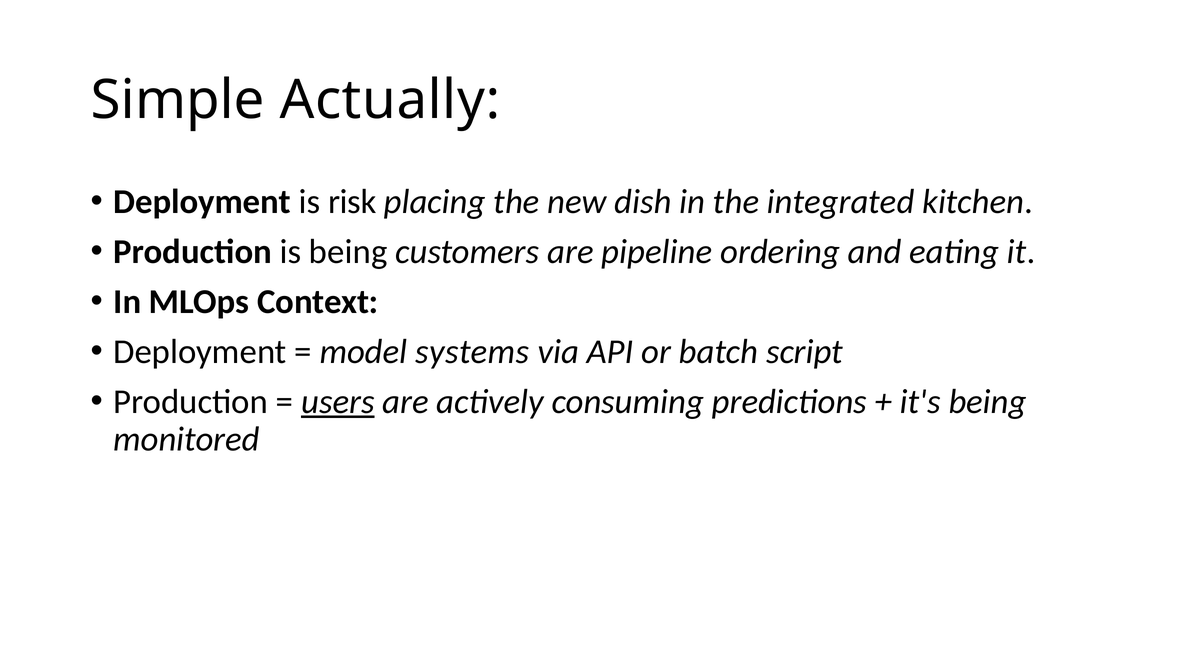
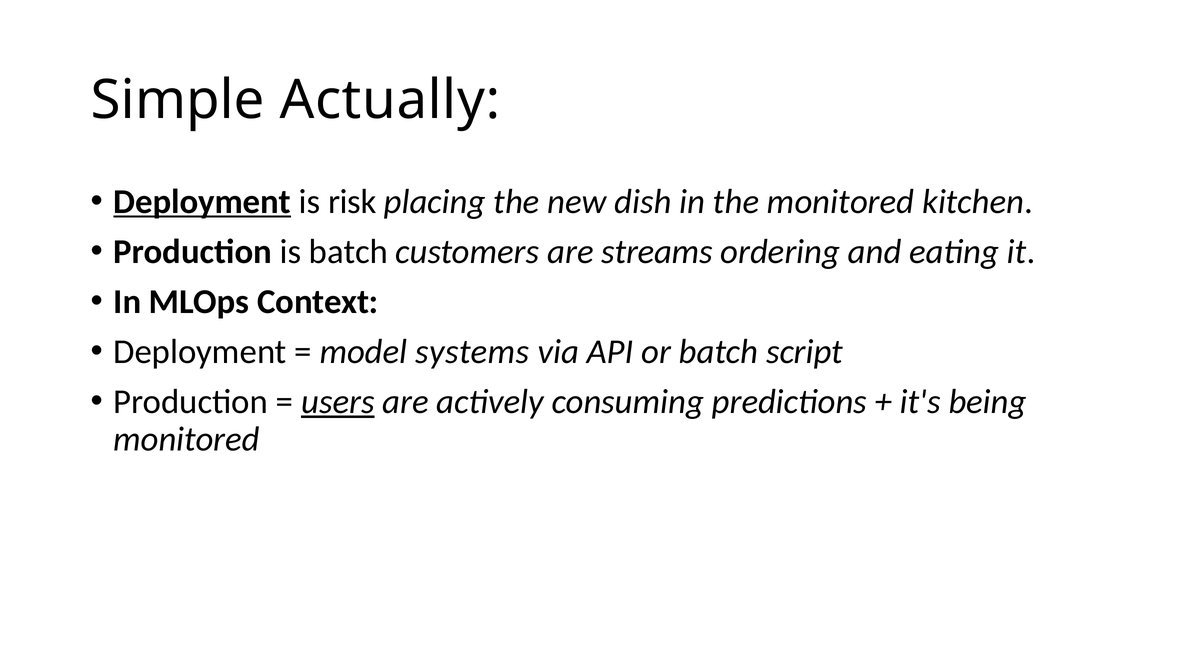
Deployment at (202, 202) underline: none -> present
the integrated: integrated -> monitored
is being: being -> batch
pipeline: pipeline -> streams
